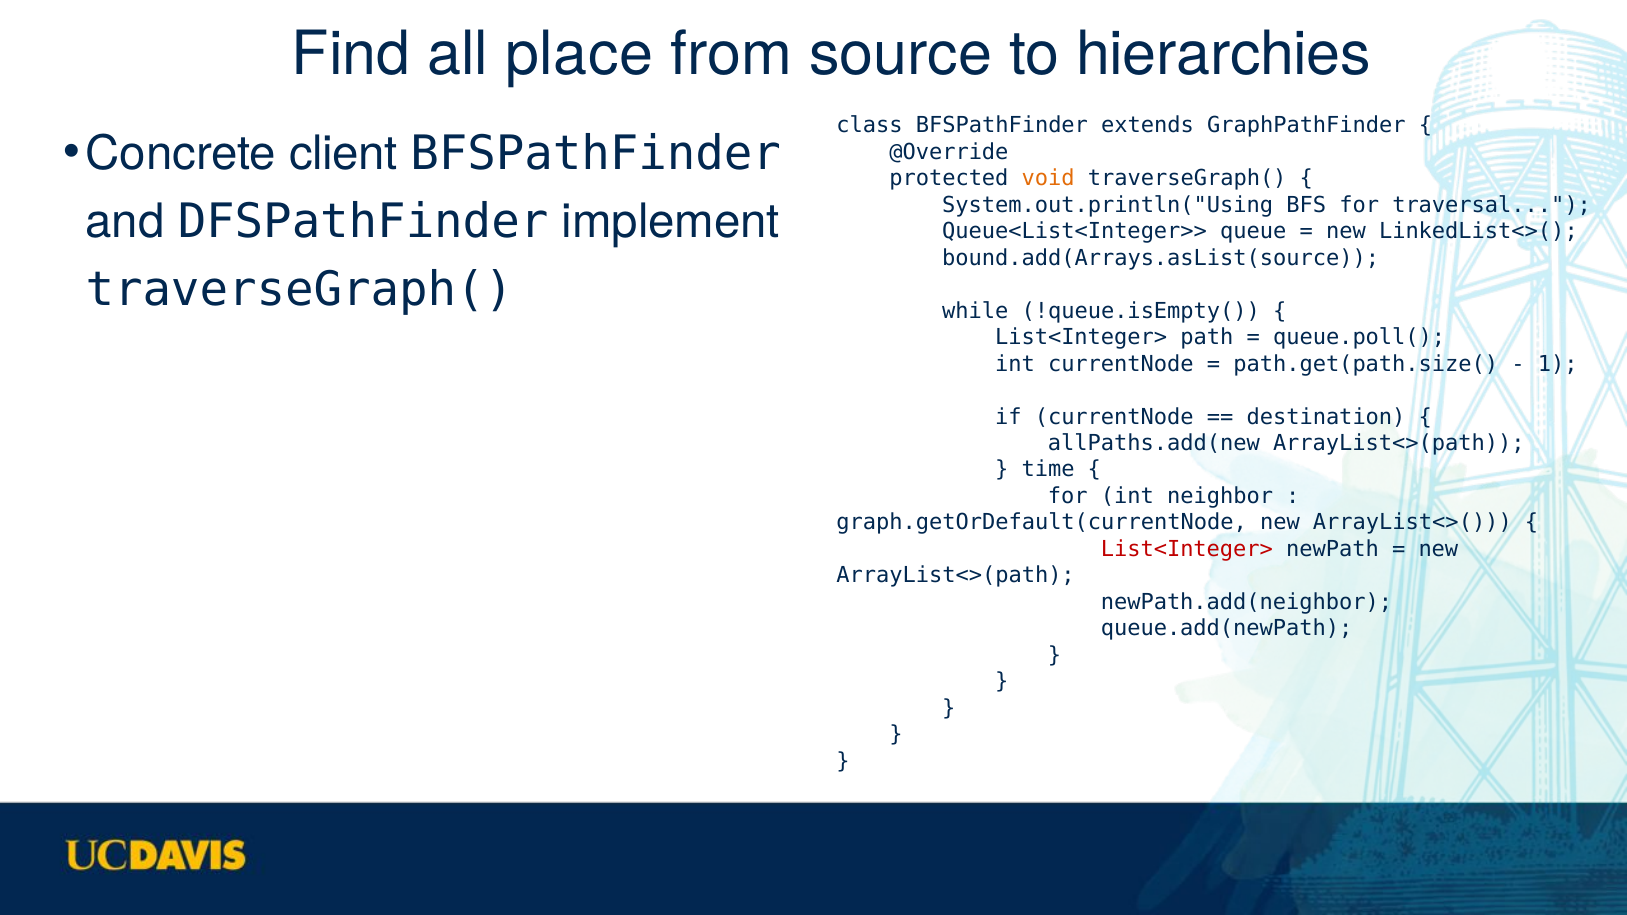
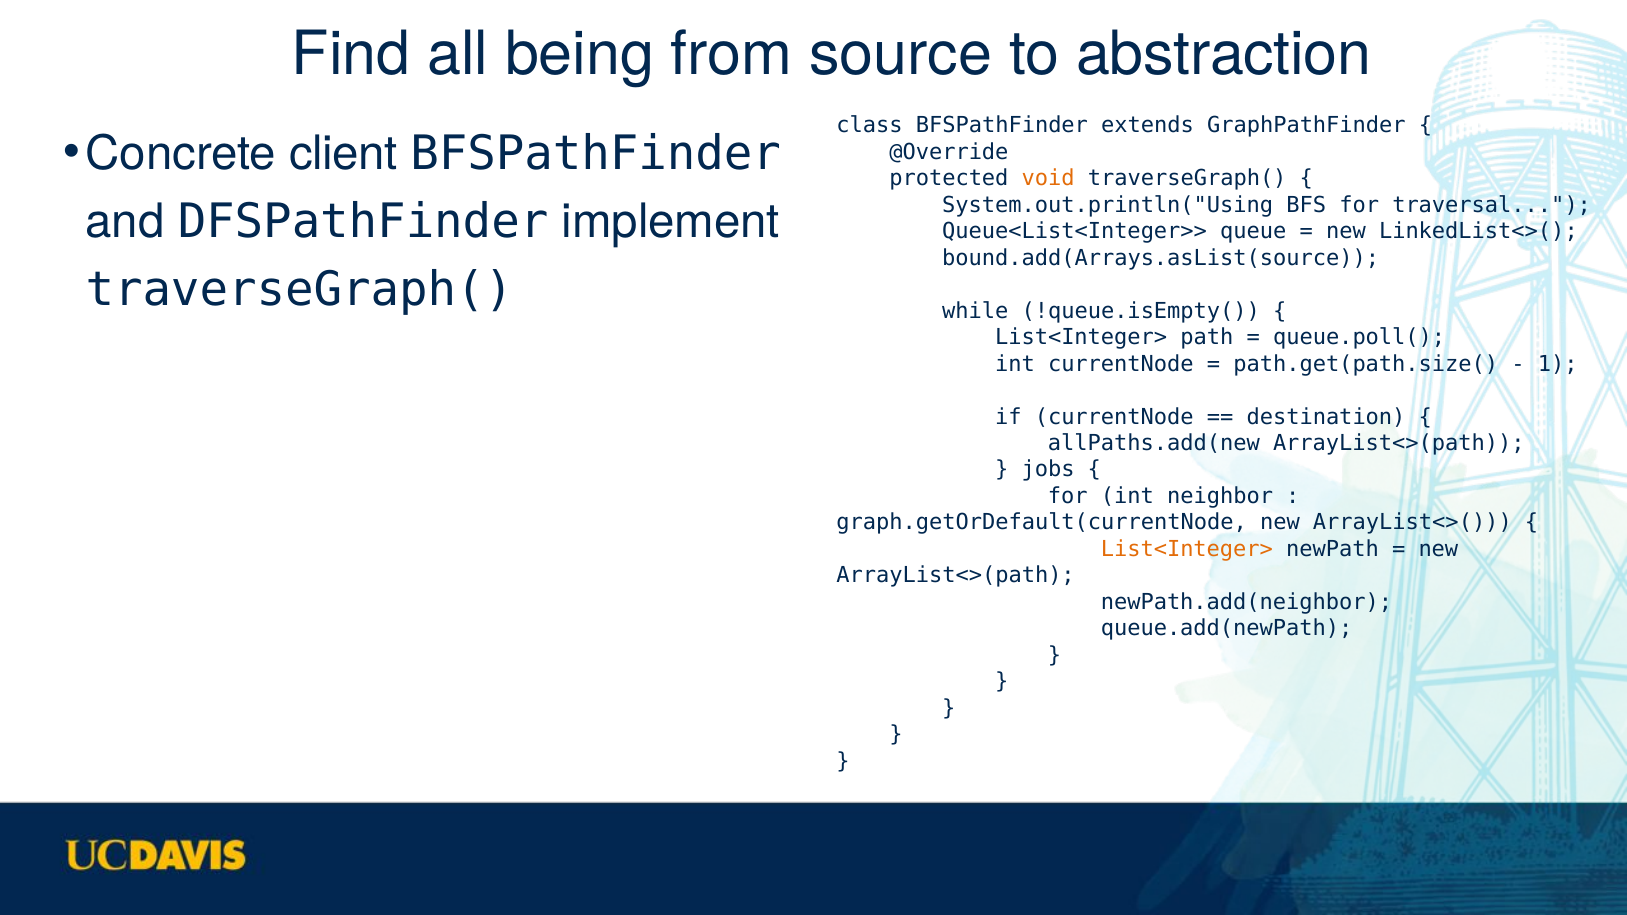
place: place -> being
hierarchies: hierarchies -> abstraction
time: time -> jobs
List<Integer> at (1187, 549) colour: red -> orange
